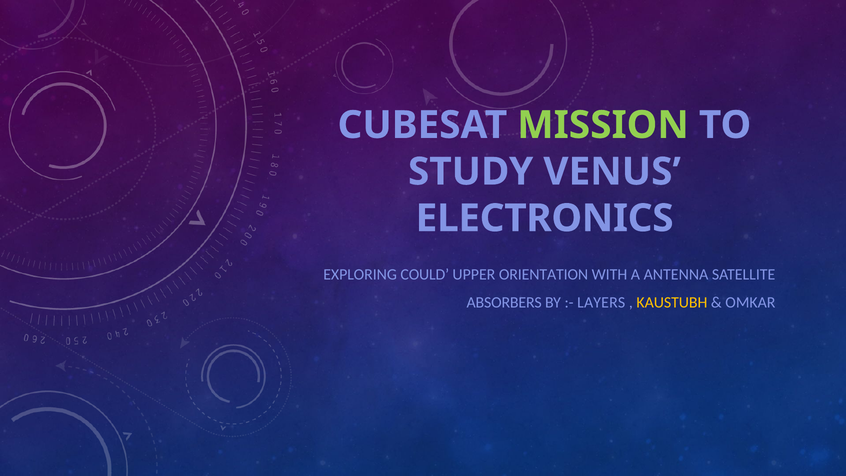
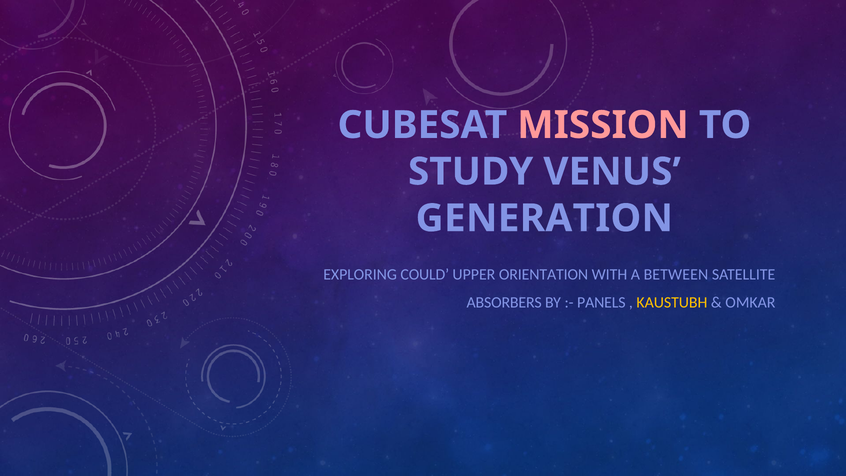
MISSION colour: light green -> pink
ELECTRONICS: ELECTRONICS -> GENERATION
ANTENNA: ANTENNA -> BETWEEN
LAYERS: LAYERS -> PANELS
